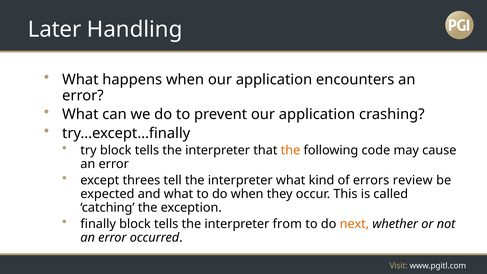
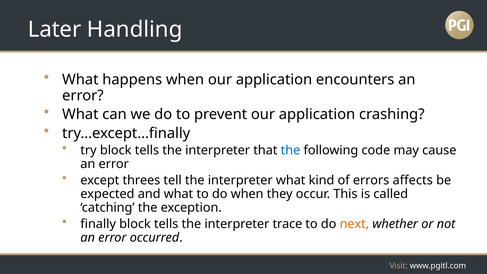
the at (290, 150) colour: orange -> blue
review: review -> affects
from: from -> trace
